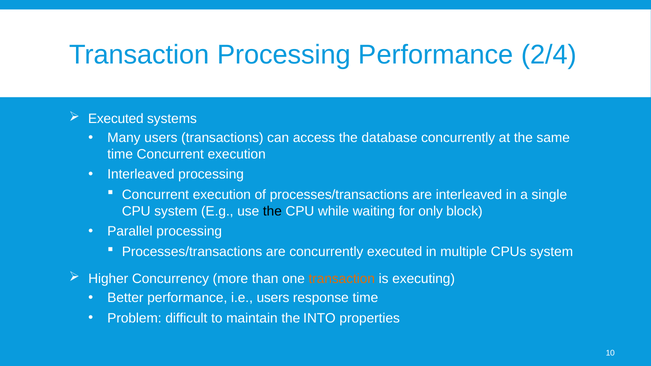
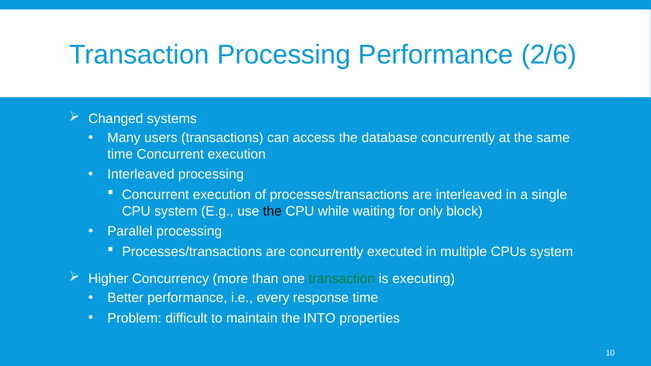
2/4: 2/4 -> 2/6
Executed at (116, 119): Executed -> Changed
transaction at (342, 279) colour: orange -> green
i.e users: users -> every
